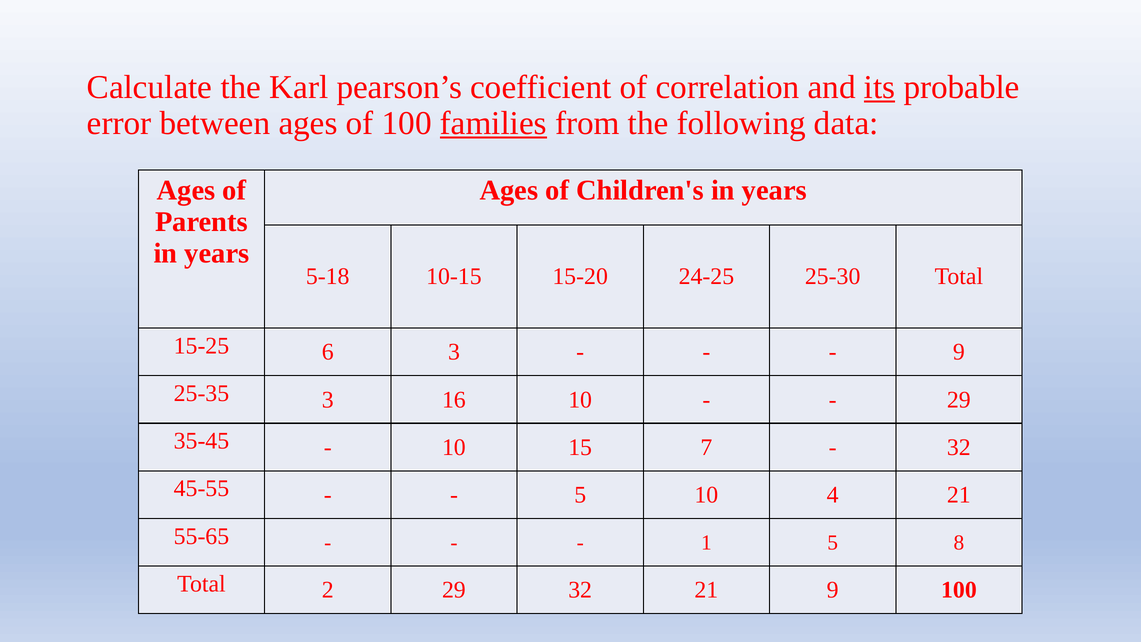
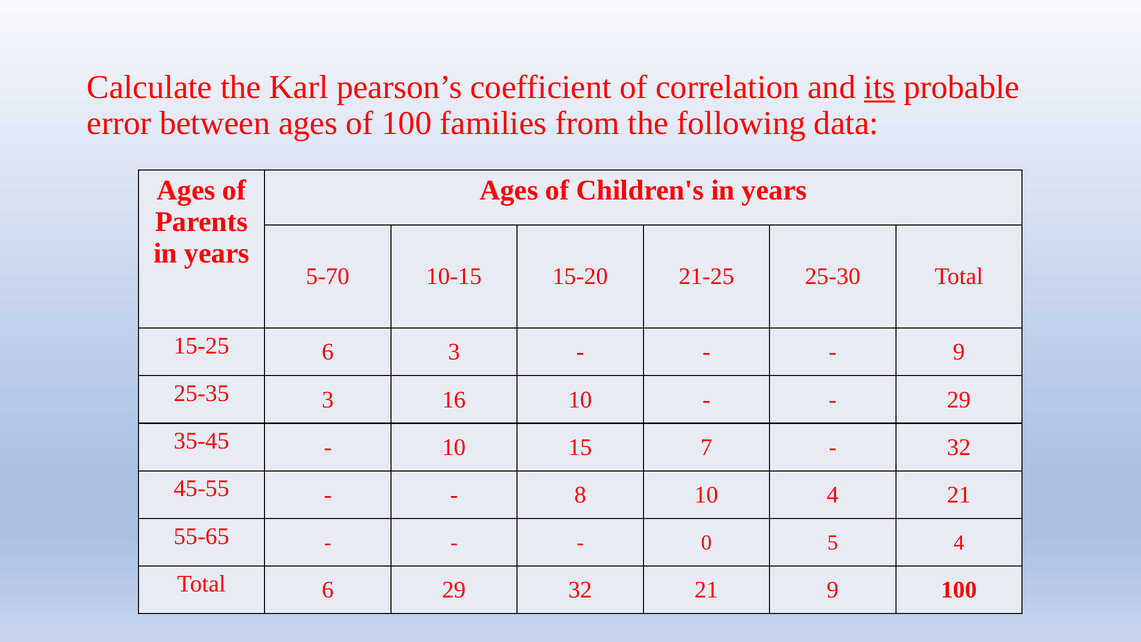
families underline: present -> none
5-18: 5-18 -> 5-70
24-25: 24-25 -> 21-25
5 at (580, 495): 5 -> 8
1: 1 -> 0
5 8: 8 -> 4
Total 2: 2 -> 6
